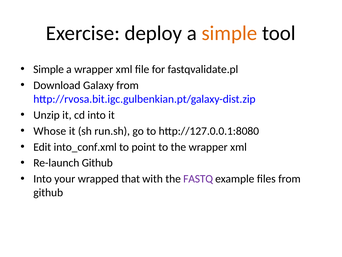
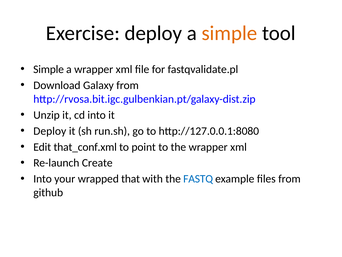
Whose at (50, 131): Whose -> Deploy
into_conf.xml: into_conf.xml -> that_conf.xml
Re-launch Github: Github -> Create
FASTQ colour: purple -> blue
